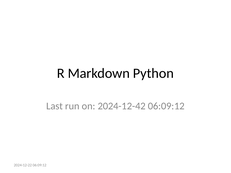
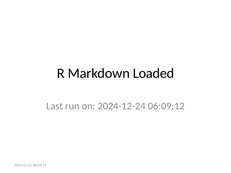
Python: Python -> Loaded
2024-12-42: 2024-12-42 -> 2024-12-24
